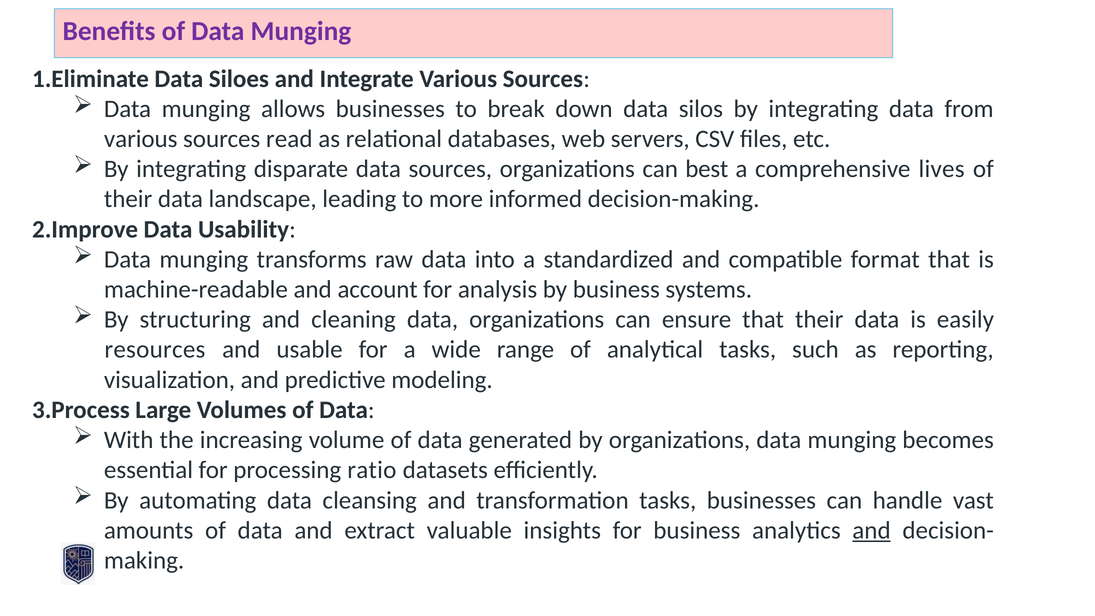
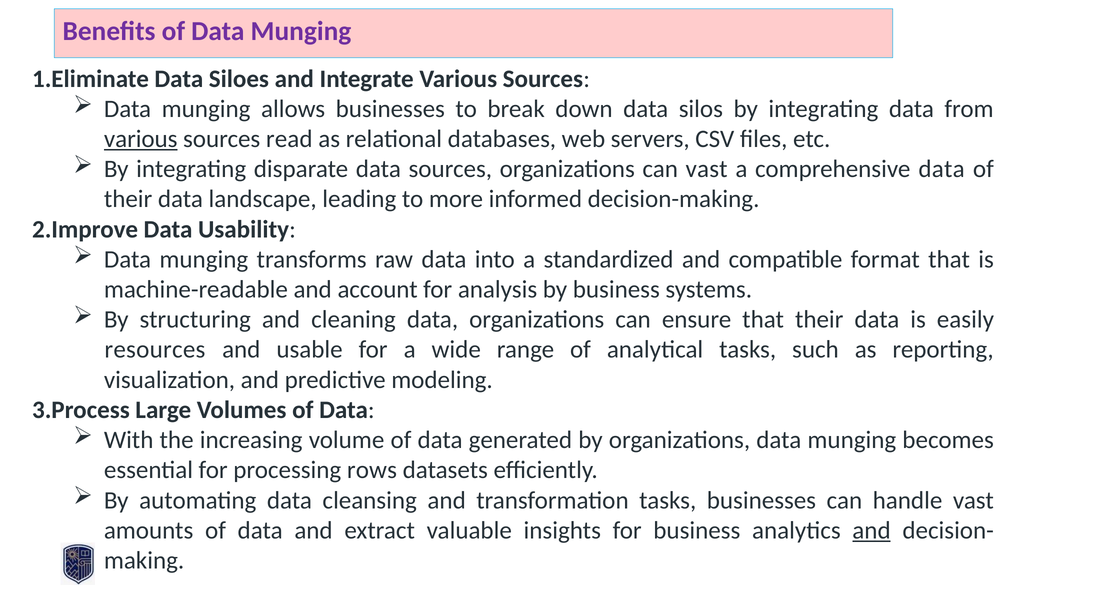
various at (141, 139) underline: none -> present
can best: best -> vast
comprehensive lives: lives -> data
ratio: ratio -> rows
